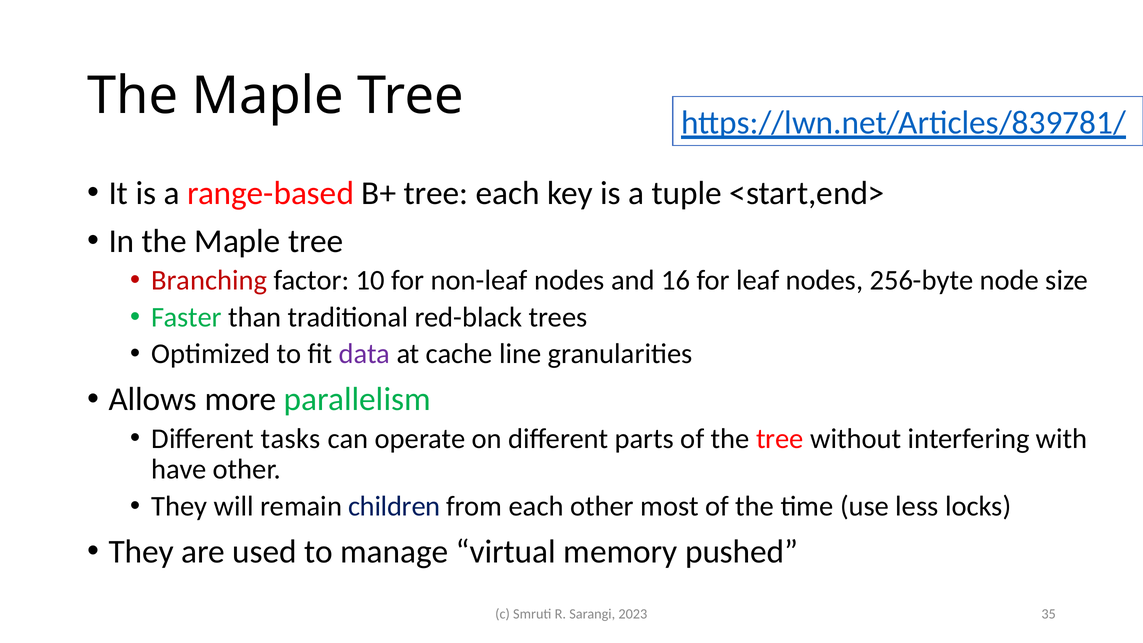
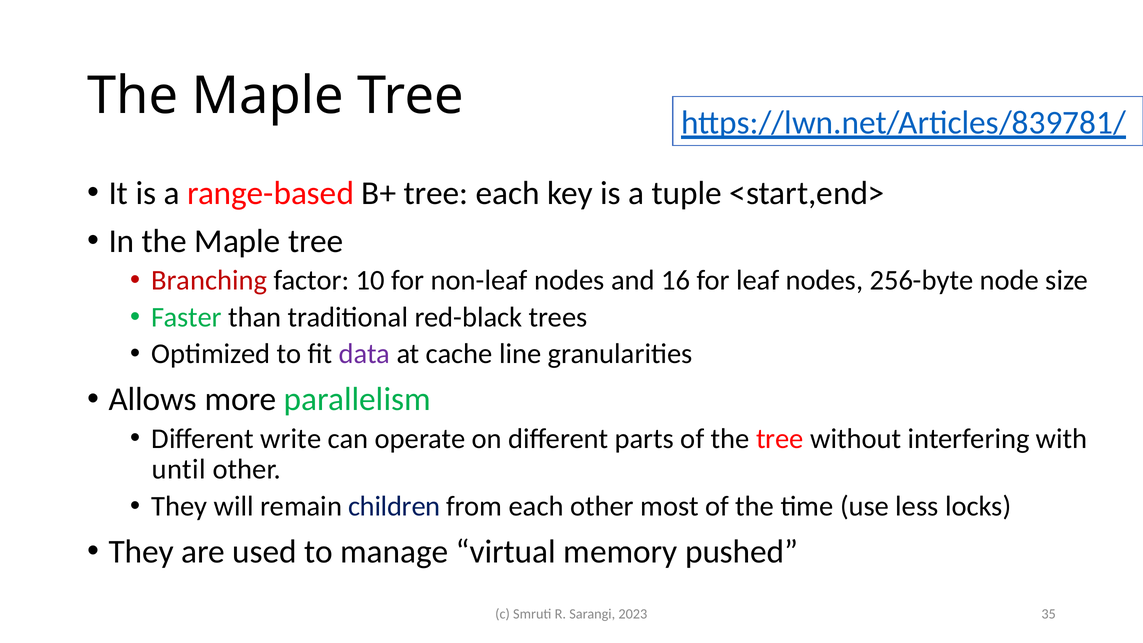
tasks: tasks -> write
have: have -> until
